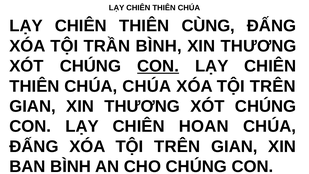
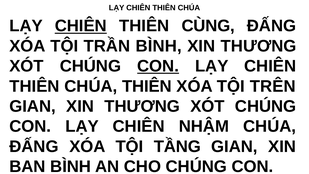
CHIÊN at (81, 26) underline: none -> present
CHÚA CHÚA: CHÚA -> THIÊN
HOAN: HOAN -> NHẬM
ĐẤNG XÓA TỘI TRÊN: TRÊN -> TẦNG
